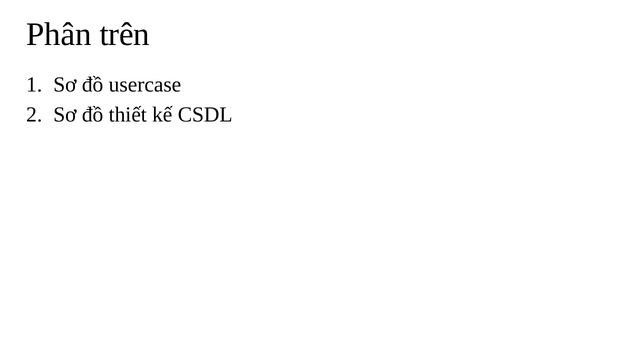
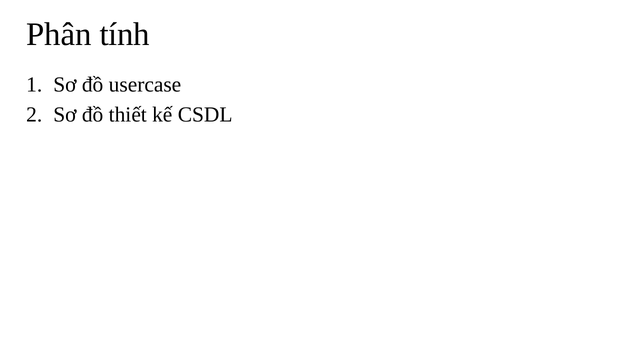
trên: trên -> tính
